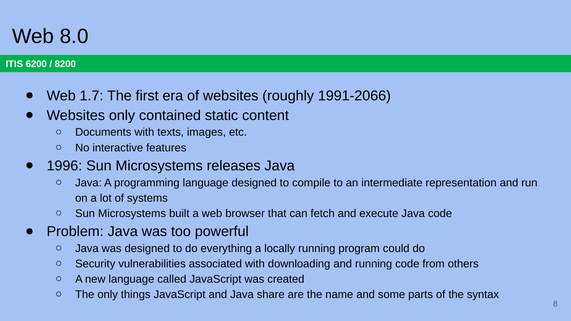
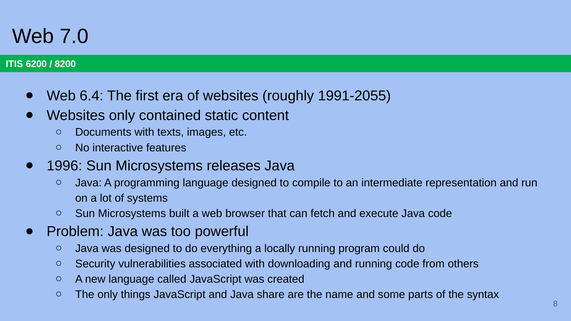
8.0: 8.0 -> 7.0
1.7: 1.7 -> 6.4
1991-2066: 1991-2066 -> 1991-2055
